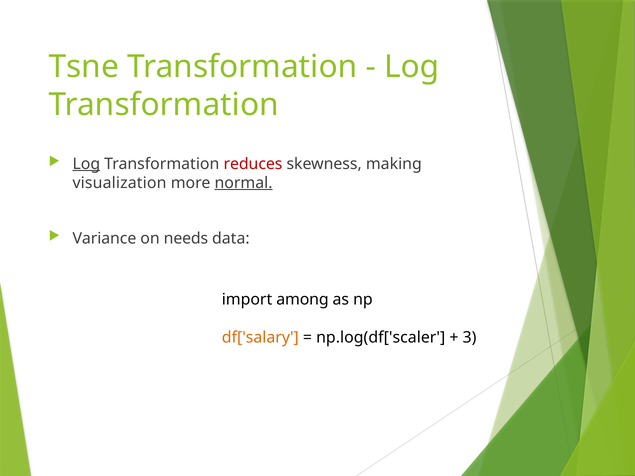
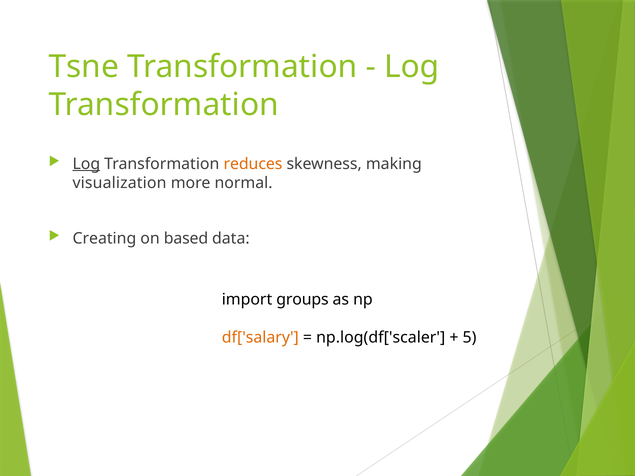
reduces colour: red -> orange
normal underline: present -> none
Variance: Variance -> Creating
needs: needs -> based
among: among -> groups
3: 3 -> 5
